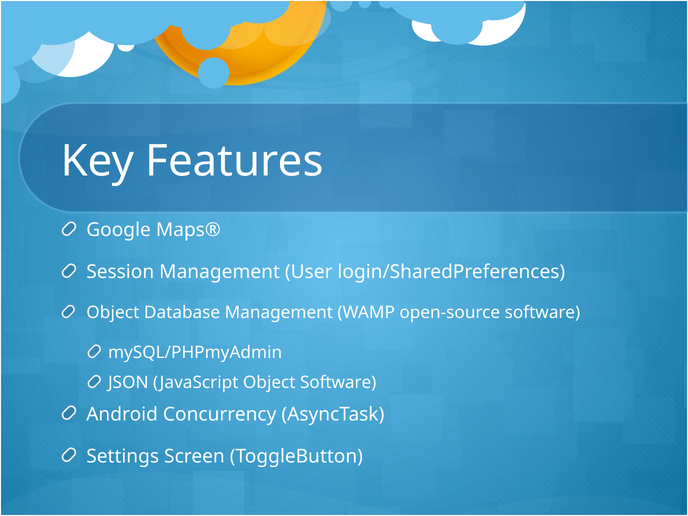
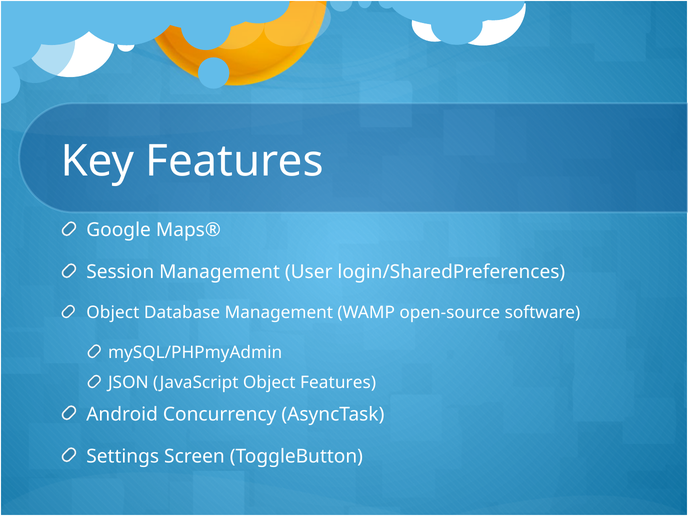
Object Software: Software -> Features
